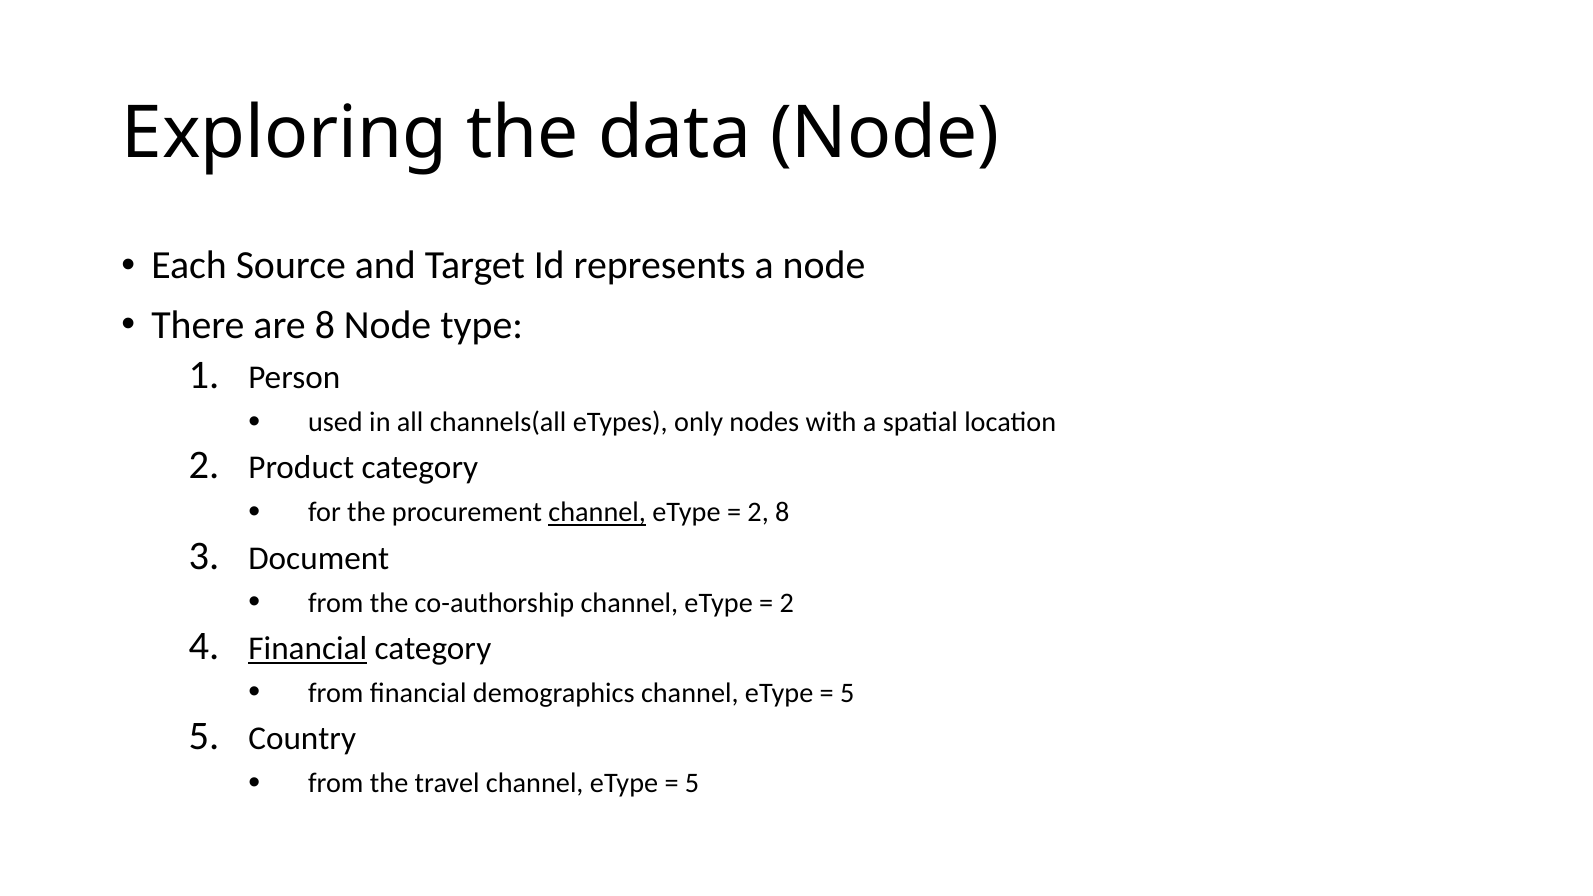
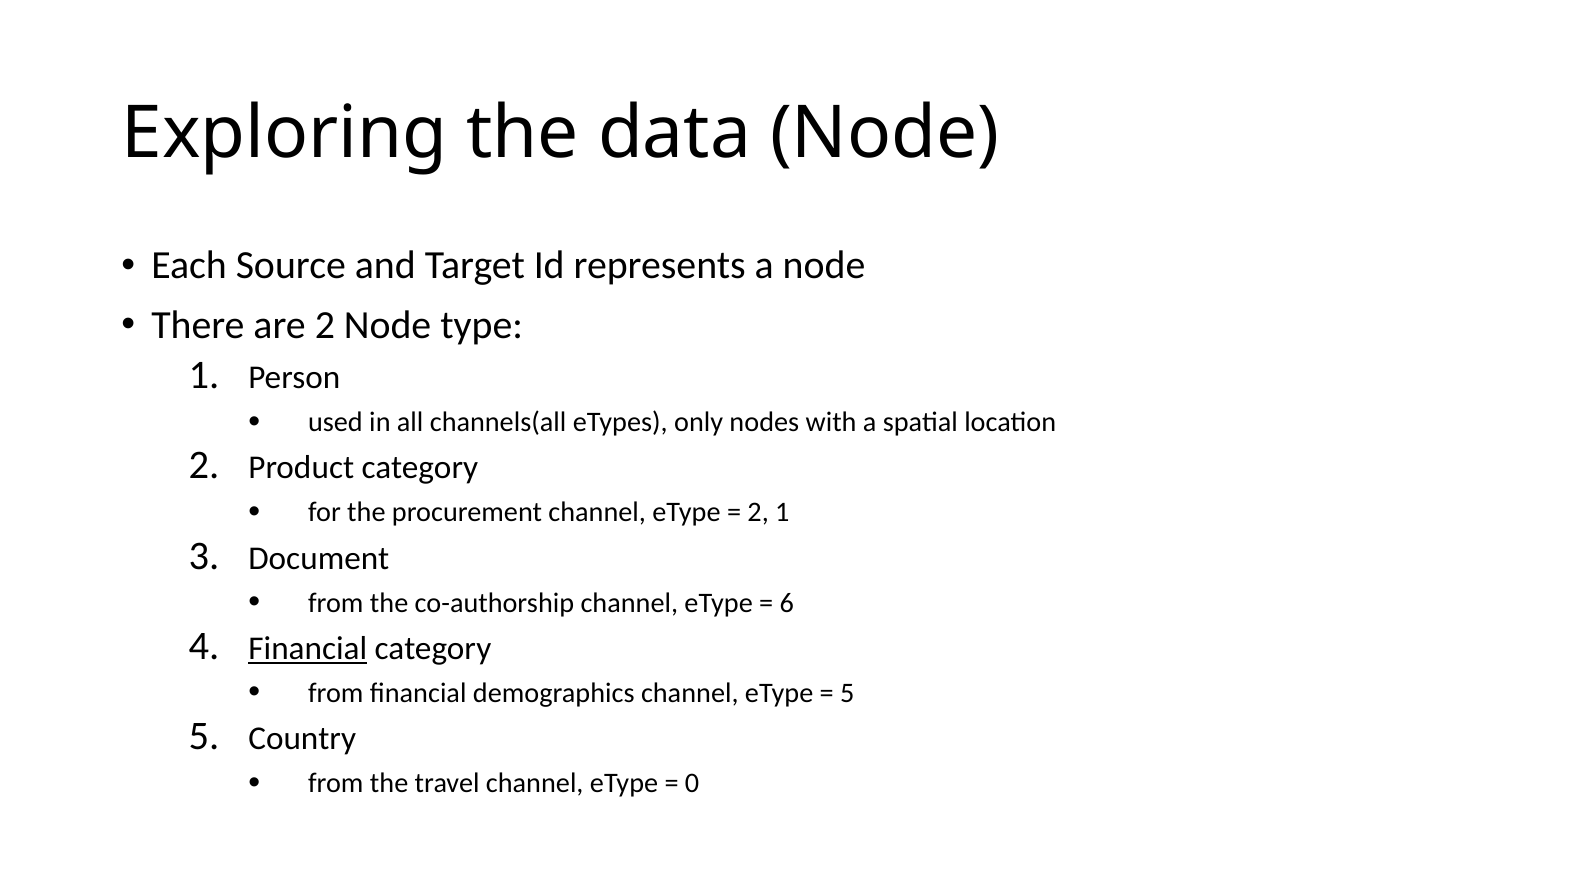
are 8: 8 -> 2
channel at (597, 513) underline: present -> none
2 8: 8 -> 1
2 at (787, 603): 2 -> 6
5 at (692, 783): 5 -> 0
